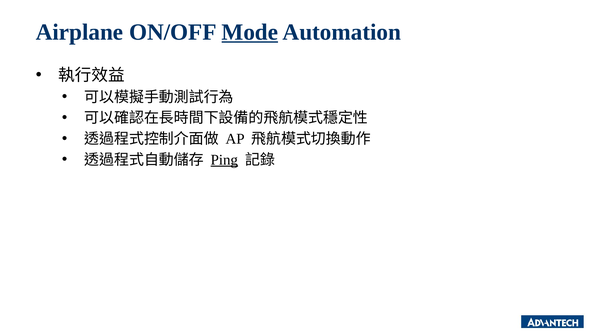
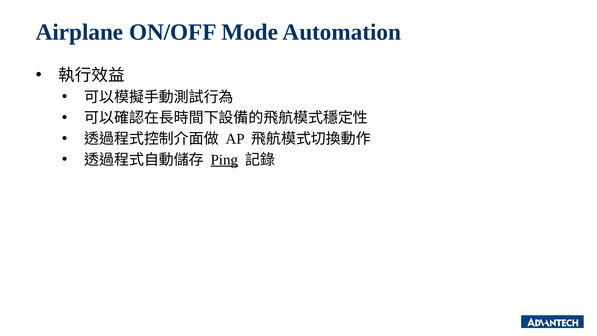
Mode underline: present -> none
